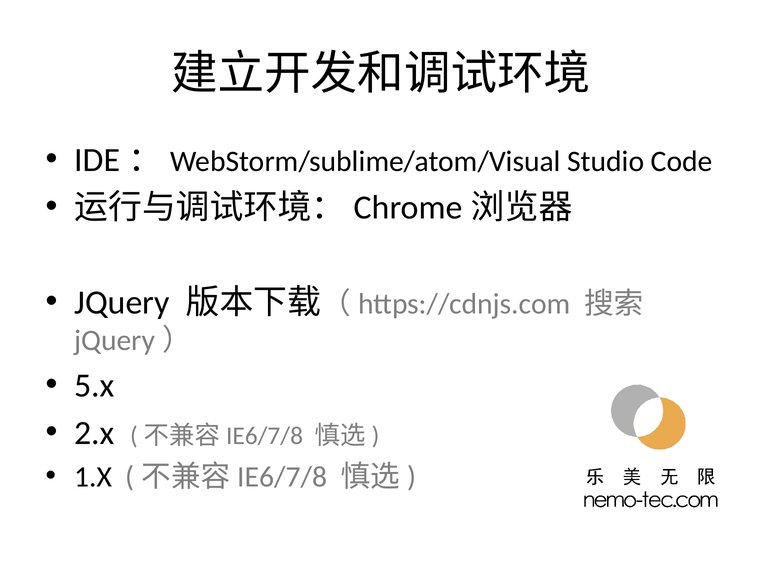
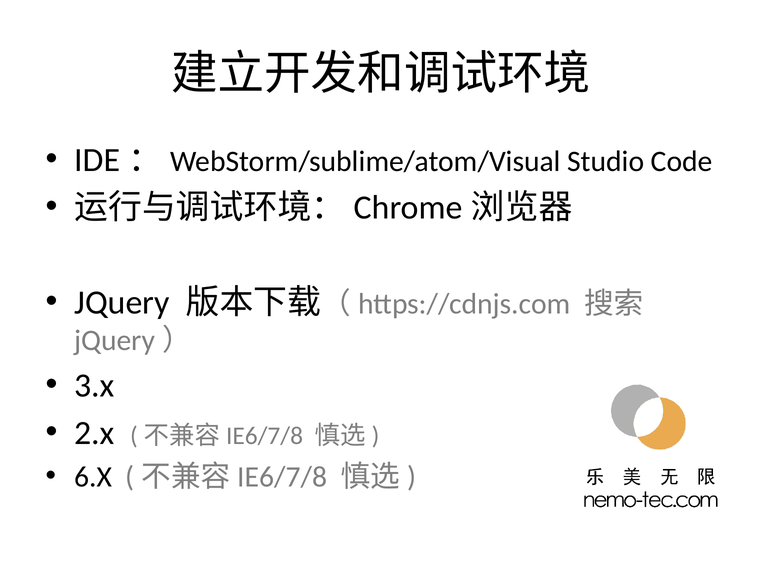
5.x: 5.x -> 3.x
1.X: 1.X -> 6.X
